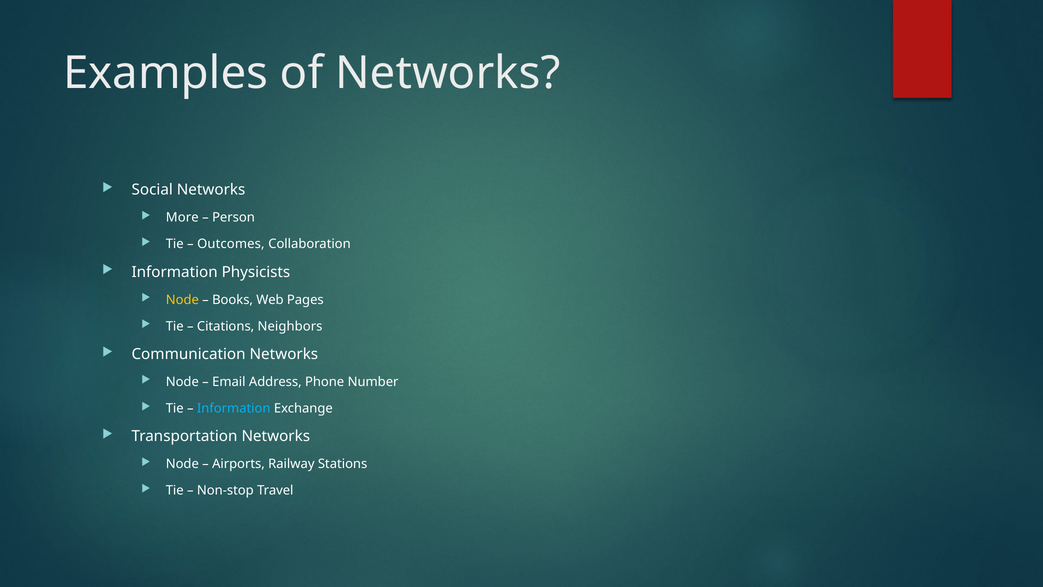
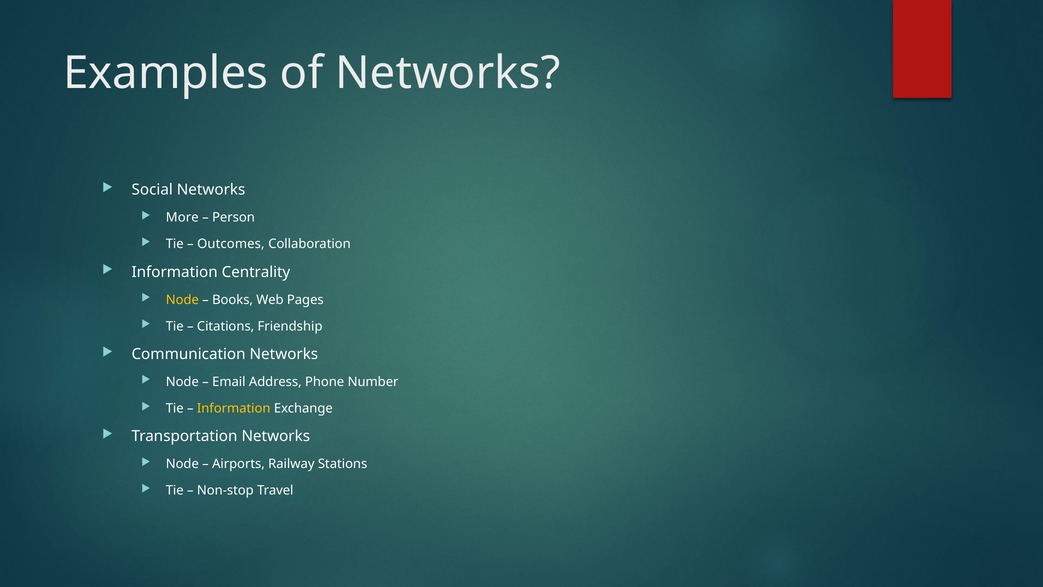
Physicists: Physicists -> Centrality
Neighbors: Neighbors -> Friendship
Information at (234, 408) colour: light blue -> yellow
